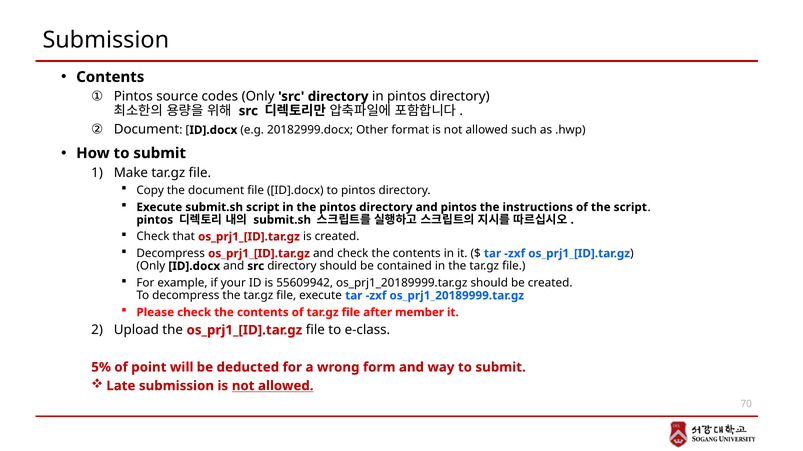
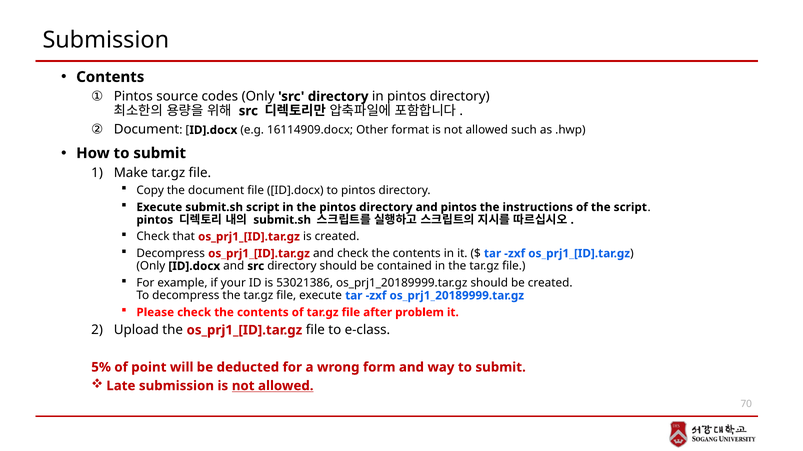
20182999.docx: 20182999.docx -> 16114909.docx
55609942: 55609942 -> 53021386
member: member -> problem
